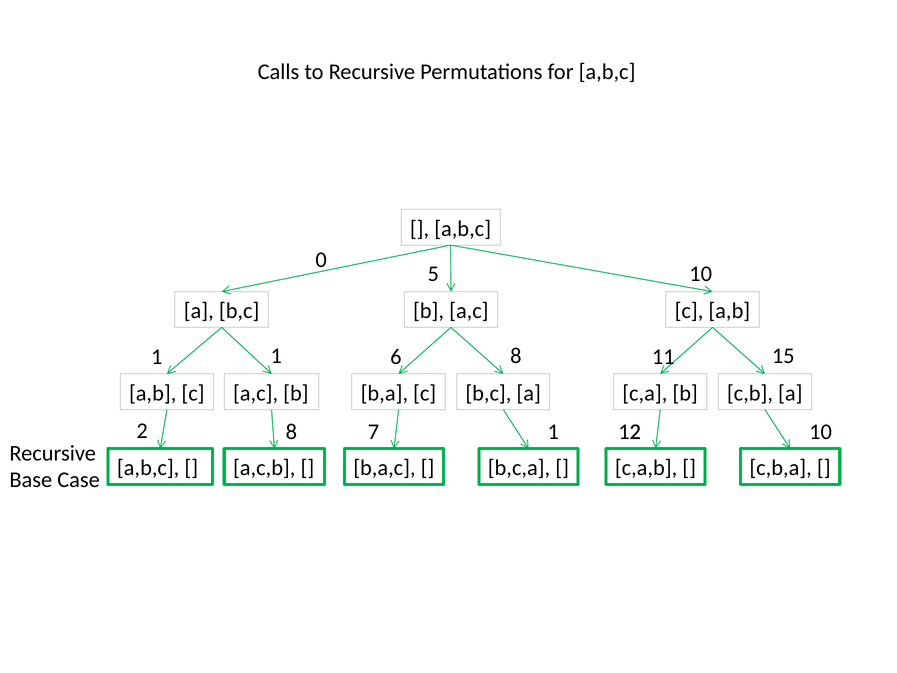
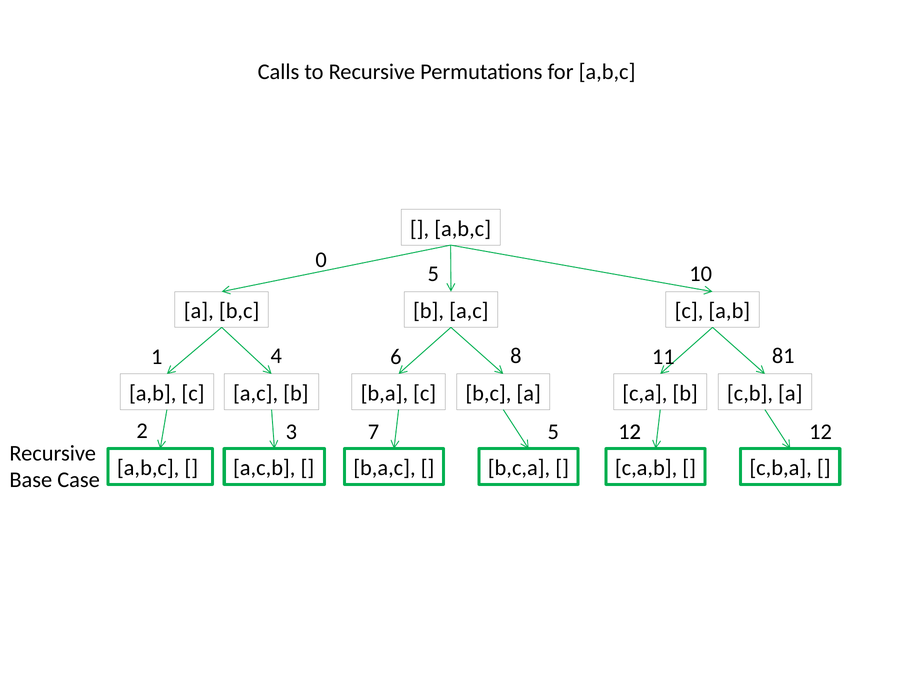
1 1: 1 -> 4
15: 15 -> 81
2 8: 8 -> 3
7 1: 1 -> 5
10 at (821, 432): 10 -> 12
